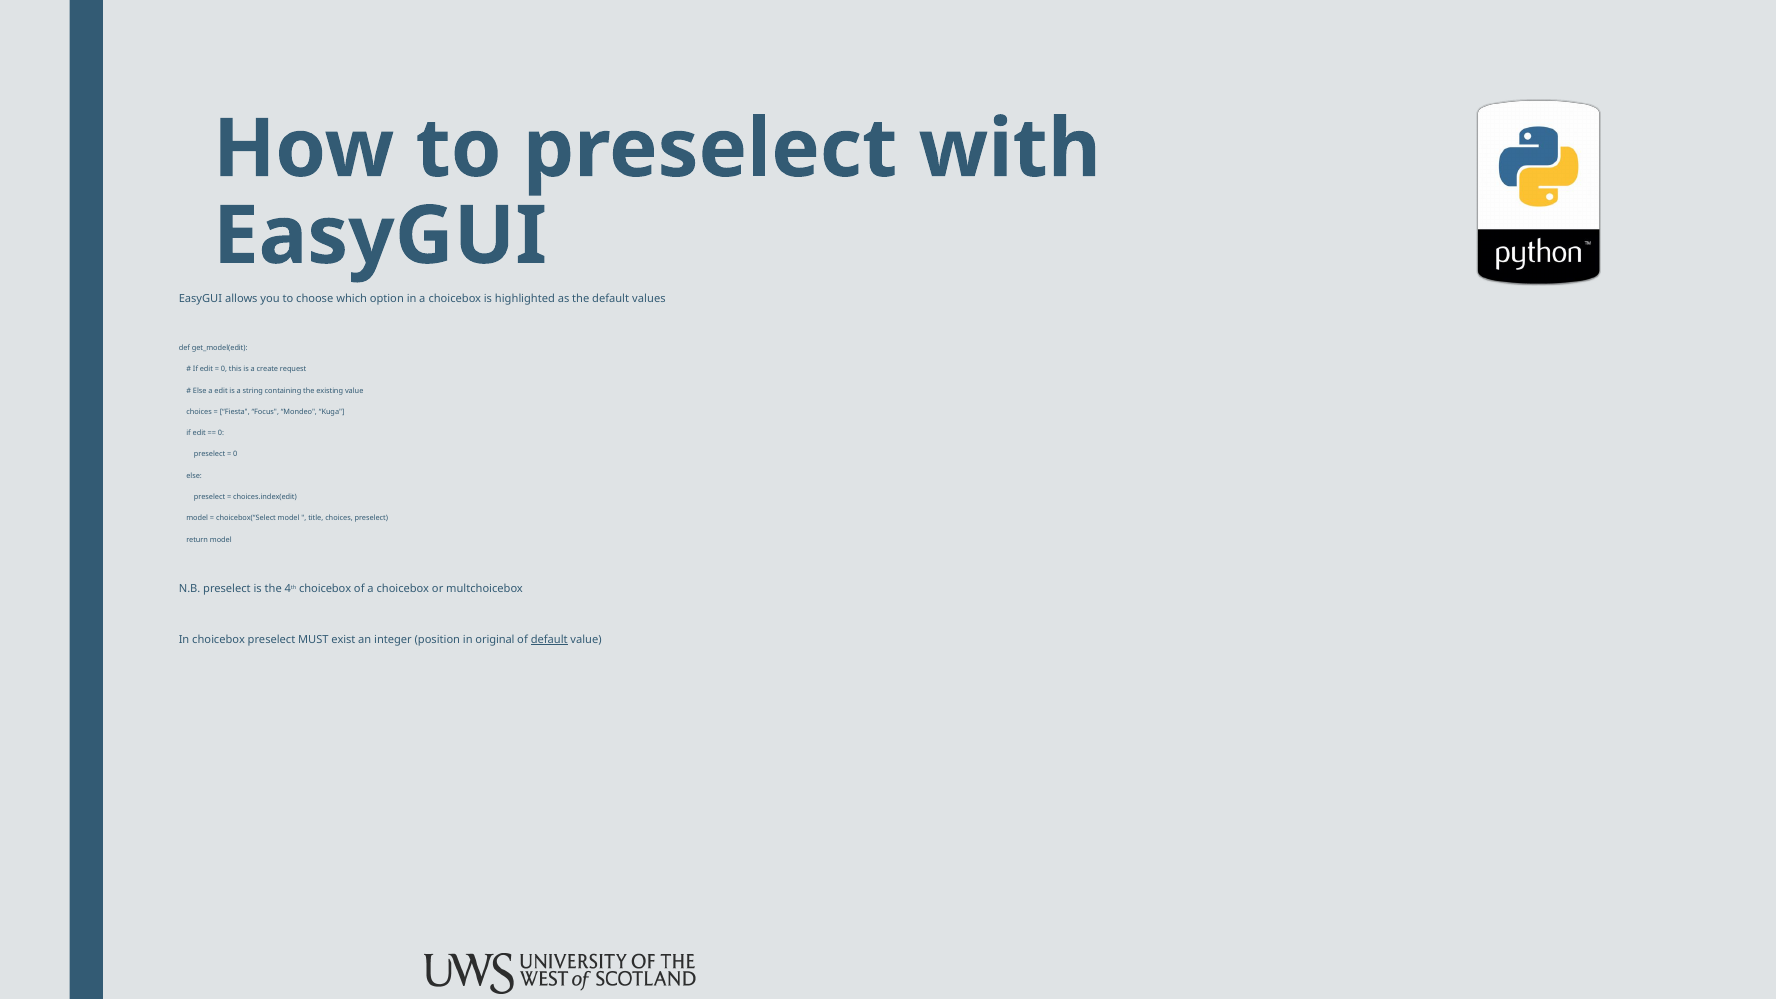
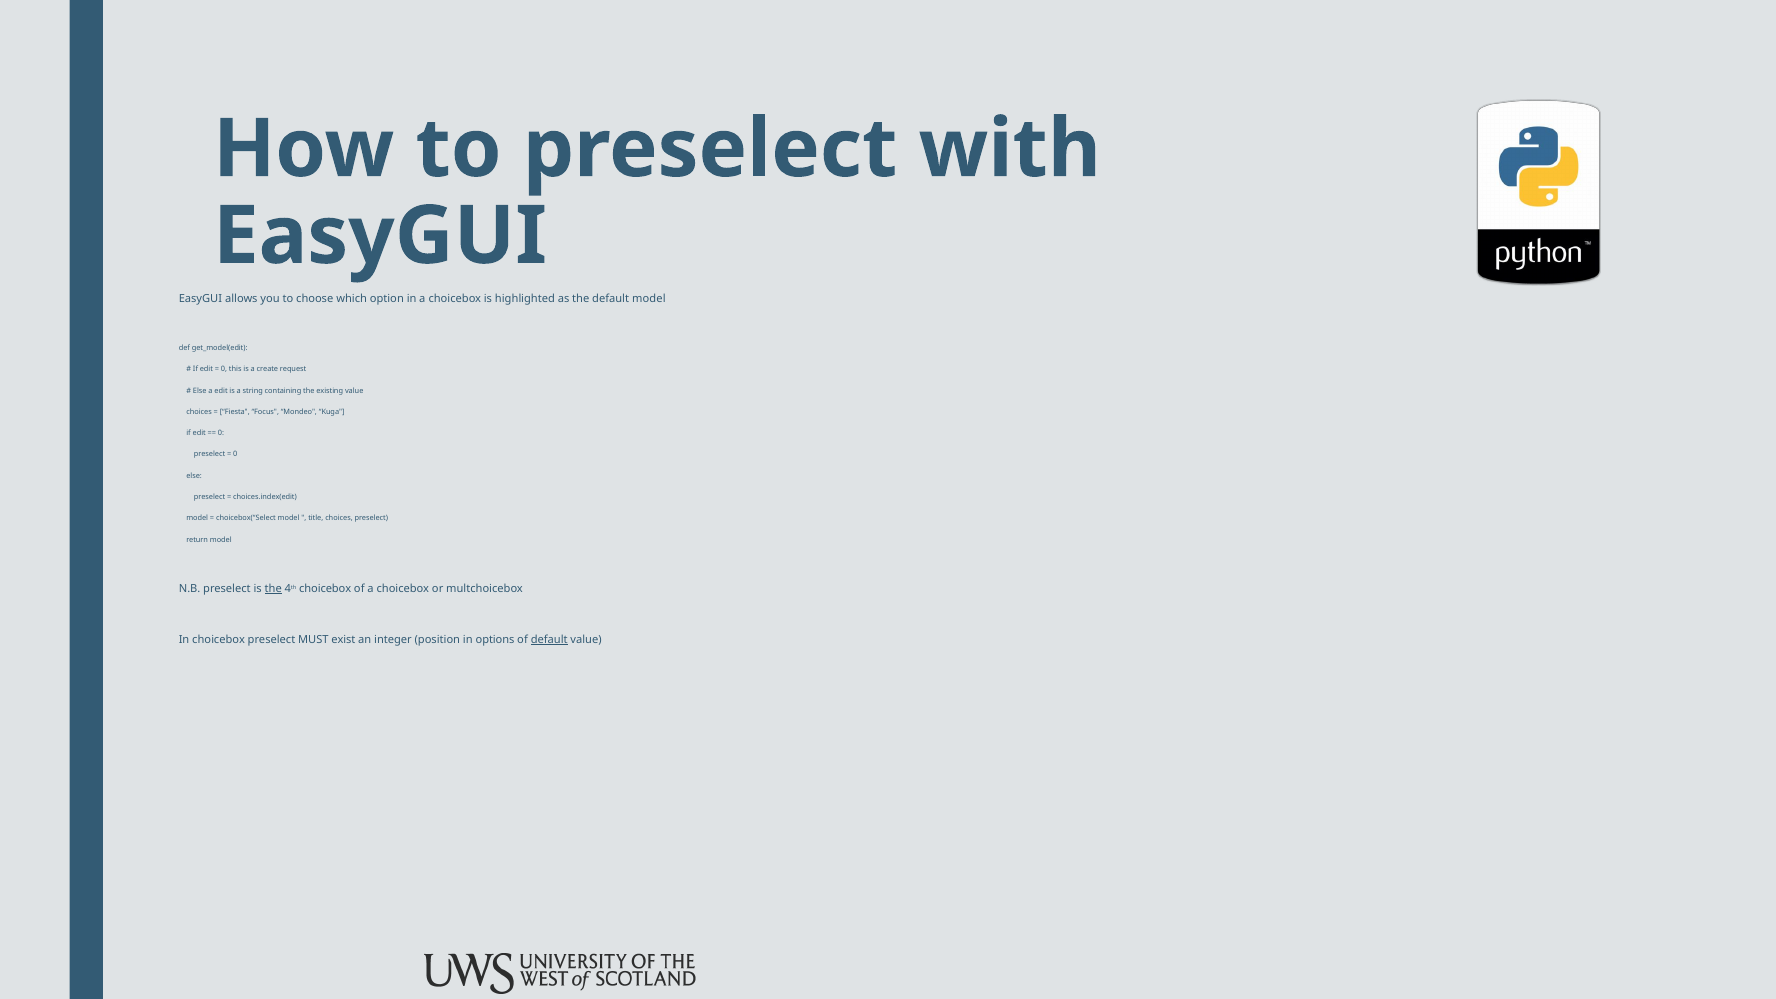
default values: values -> model
the at (273, 589) underline: none -> present
original: original -> options
